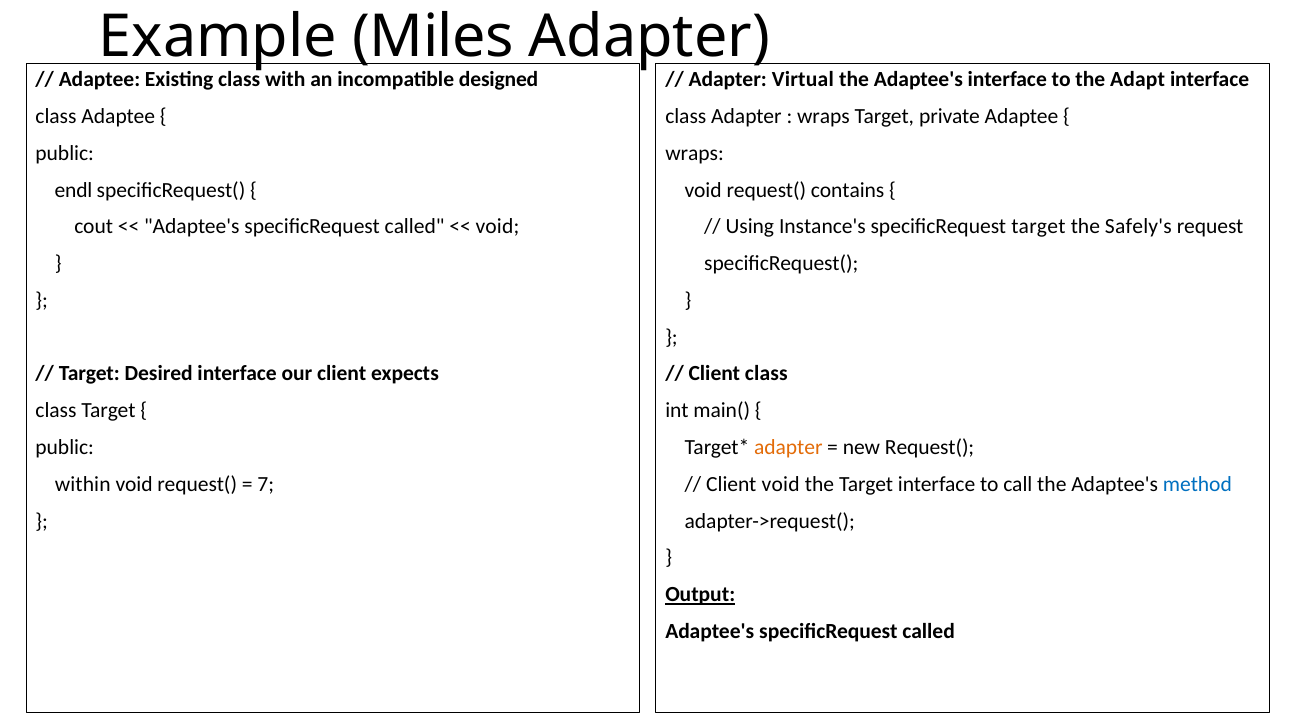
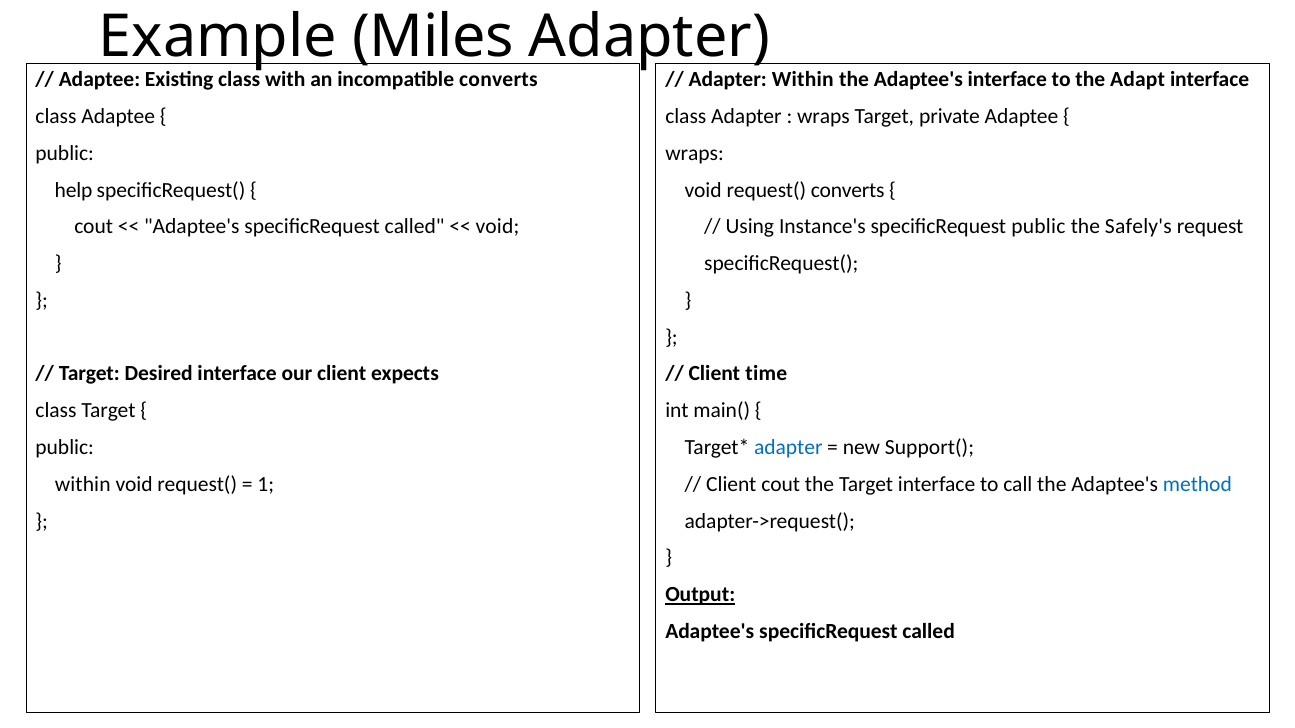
incompatible designed: designed -> converts
Virtual at (803, 80): Virtual -> Within
endl: endl -> help
request( contains: contains -> converts
specificRequest target: target -> public
Client class: class -> time
adapter at (788, 448) colour: orange -> blue
new Request(: Request( -> Support(
7: 7 -> 1
Client void: void -> cout
